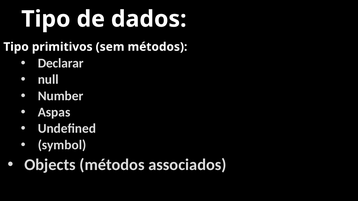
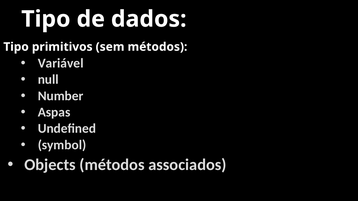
Declarar: Declarar -> Variável
